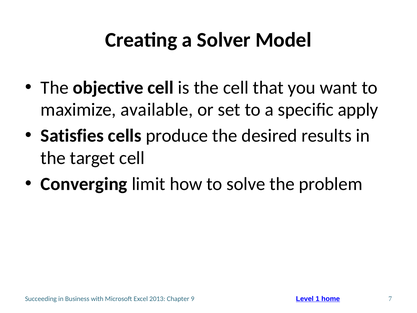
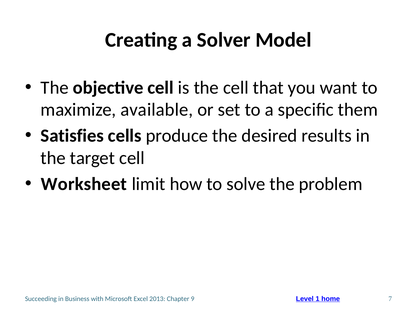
apply: apply -> them
Converging: Converging -> Worksheet
